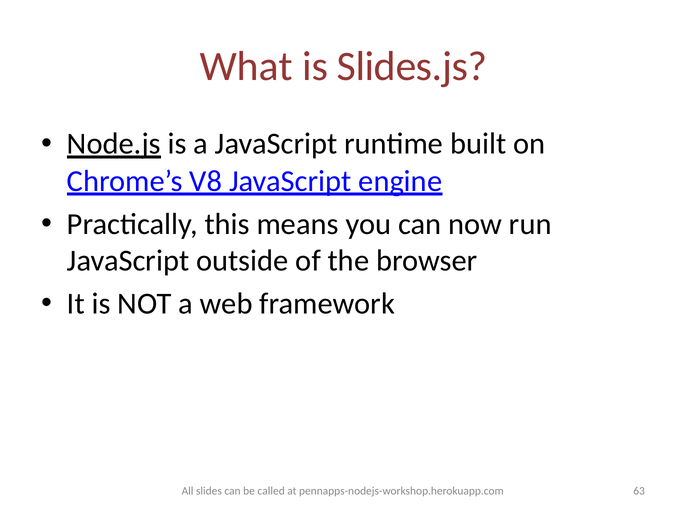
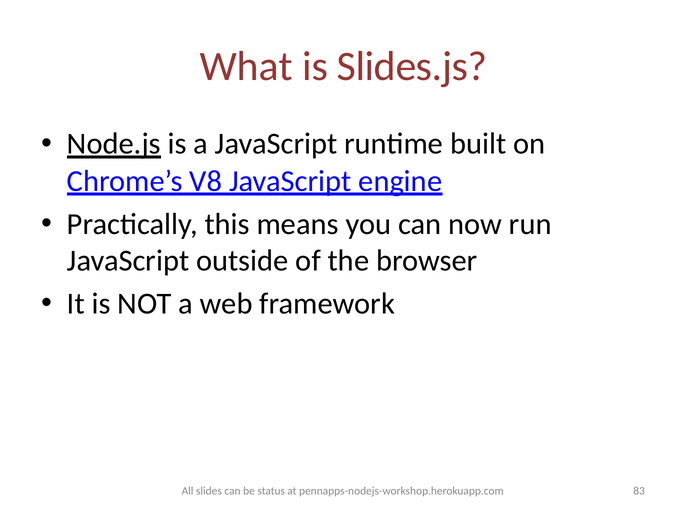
called: called -> status
63: 63 -> 83
